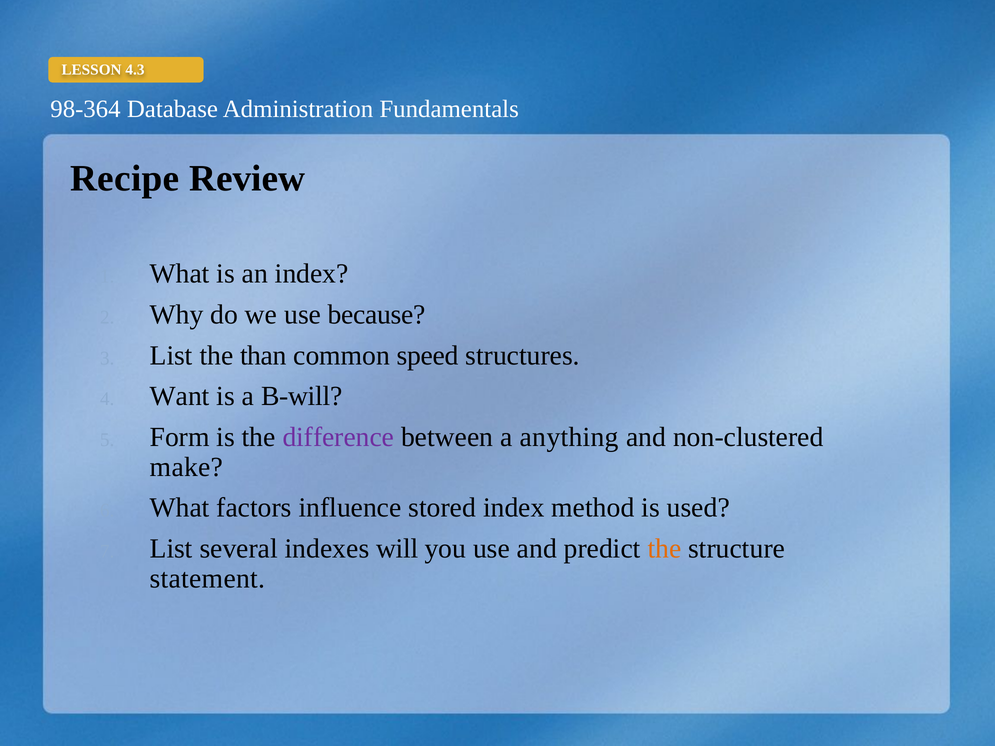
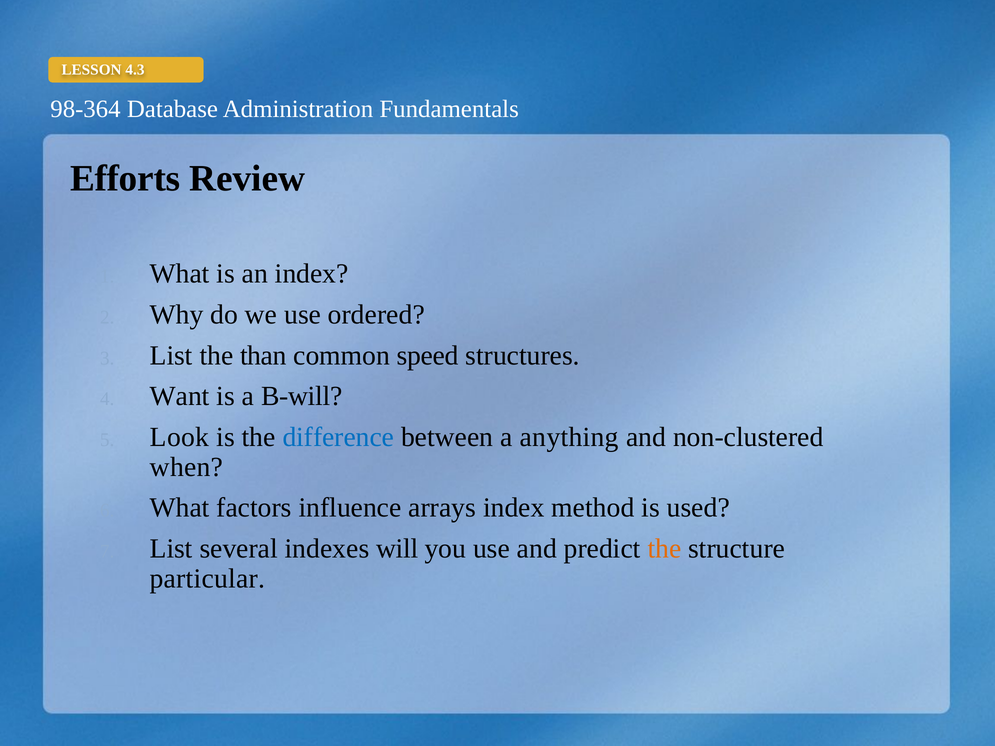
Recipe: Recipe -> Efforts
because: because -> ordered
Form: Form -> Look
difference colour: purple -> blue
make: make -> when
stored: stored -> arrays
statement: statement -> particular
